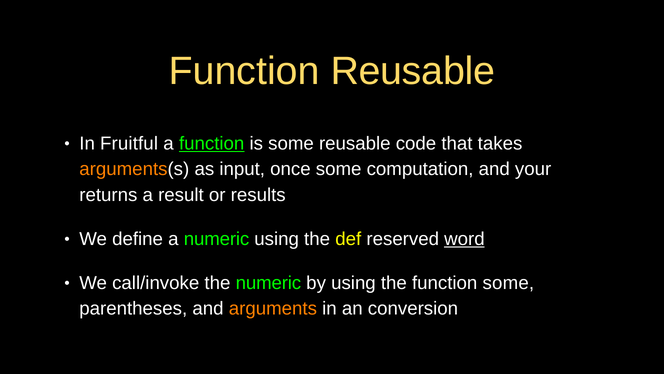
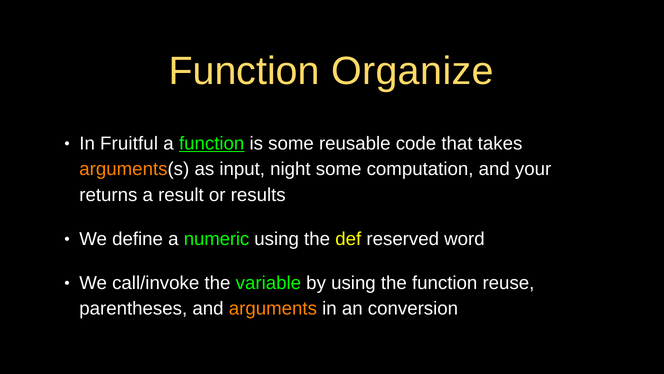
Function Reusable: Reusable -> Organize
once: once -> night
word underline: present -> none
the numeric: numeric -> variable
function some: some -> reuse
